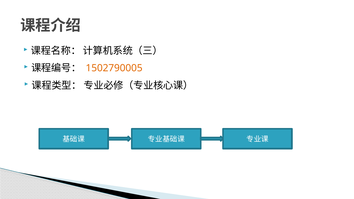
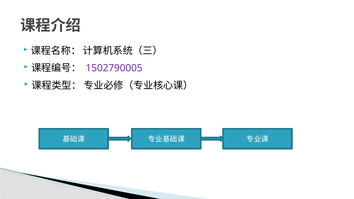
1502790005 colour: orange -> purple
